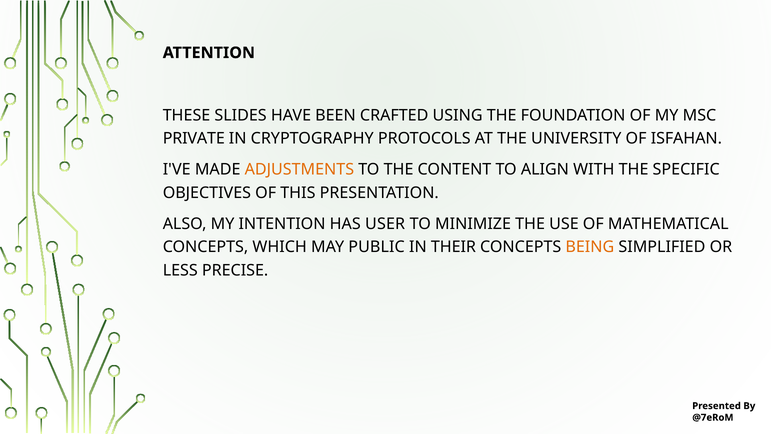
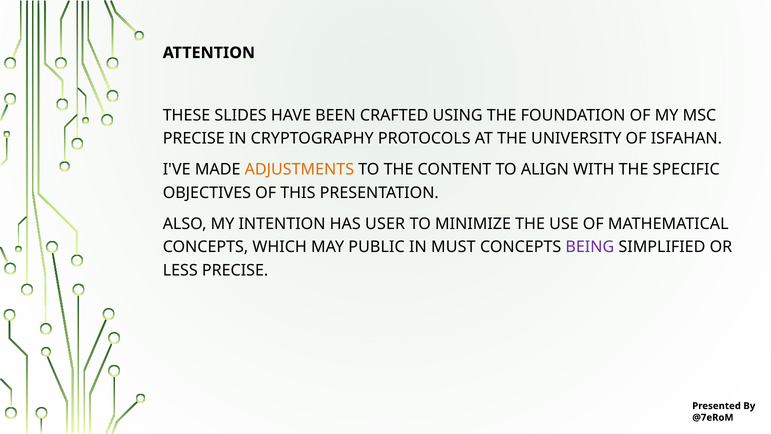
PRIVATE at (194, 138): PRIVATE -> PRECISE
THEIR: THEIR -> MUST
BEING colour: orange -> purple
